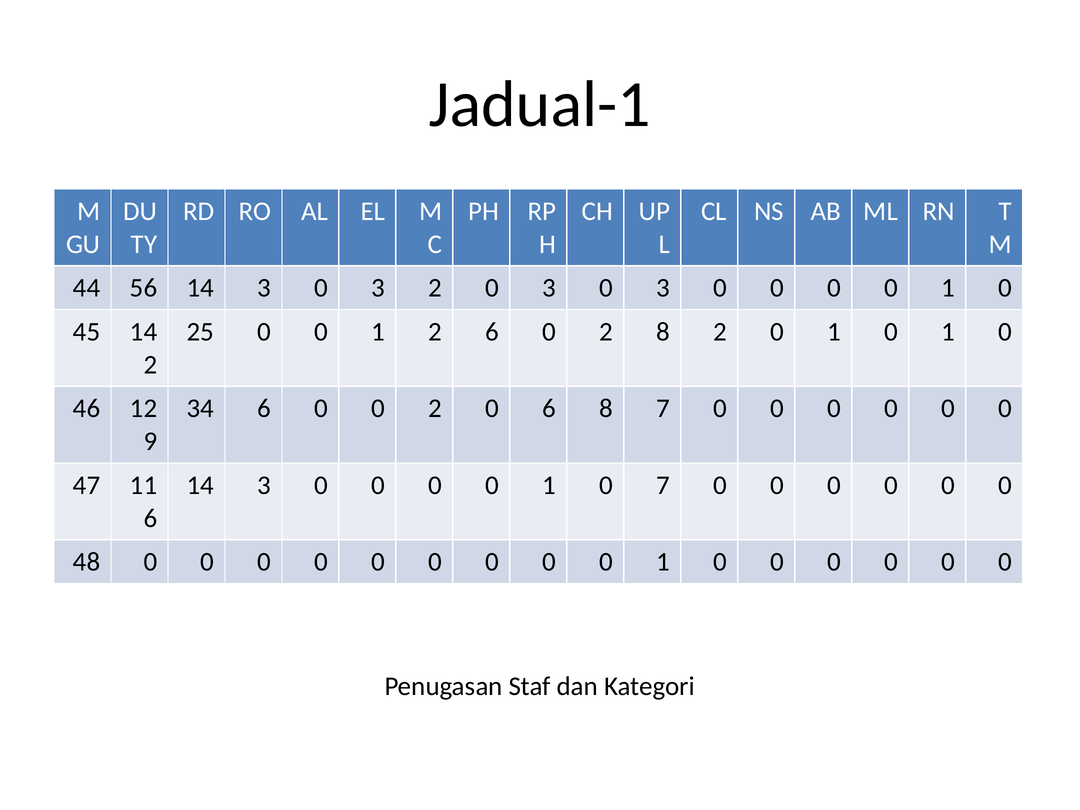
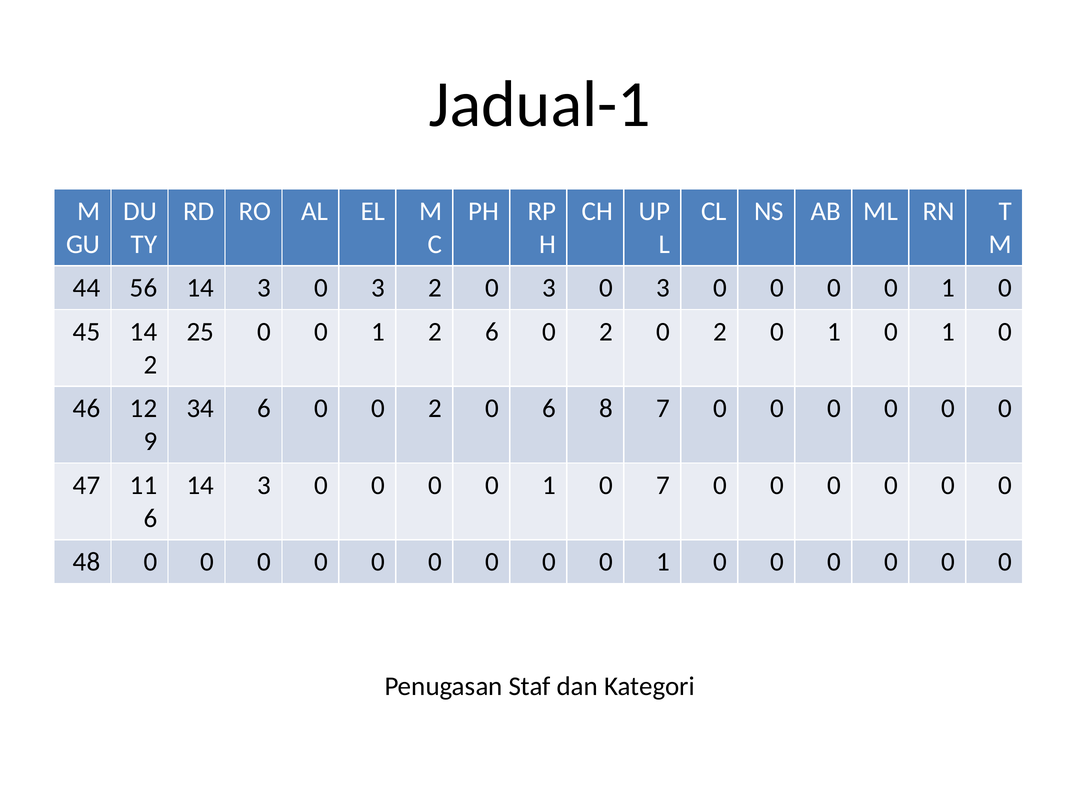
6 0 2 8: 8 -> 0
